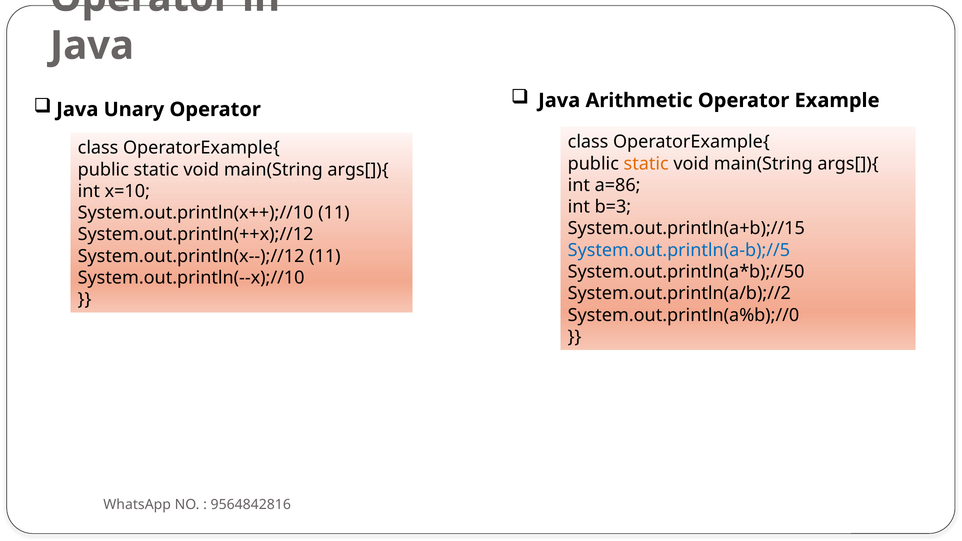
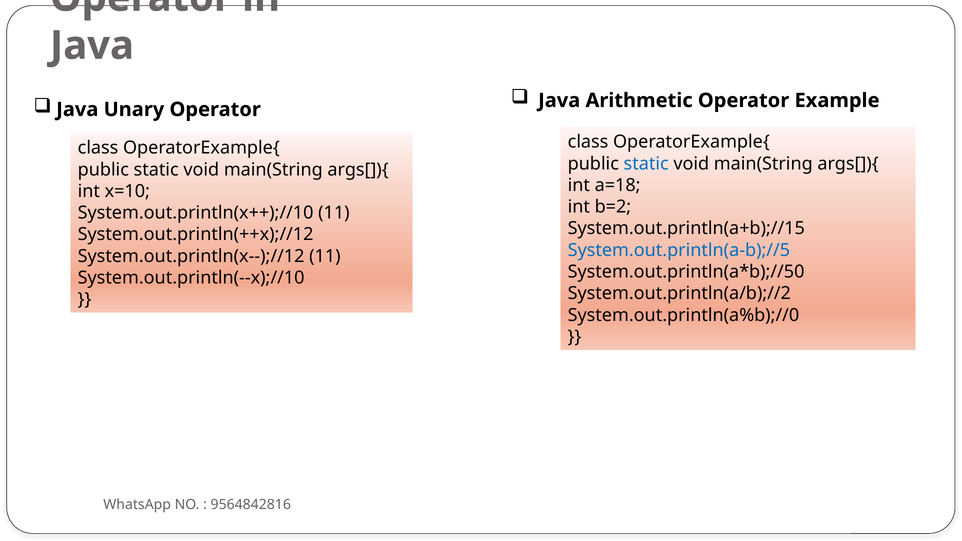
static at (646, 164) colour: orange -> blue
a=86: a=86 -> a=18
b=3: b=3 -> b=2
